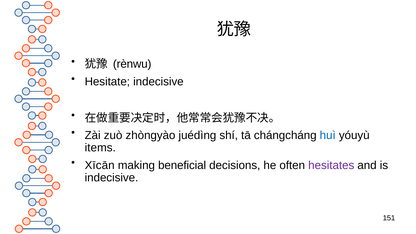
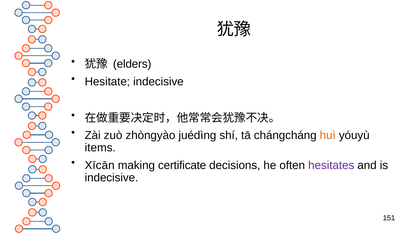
rènwu: rènwu -> elders
huì colour: blue -> orange
beneficial: beneficial -> certificate
